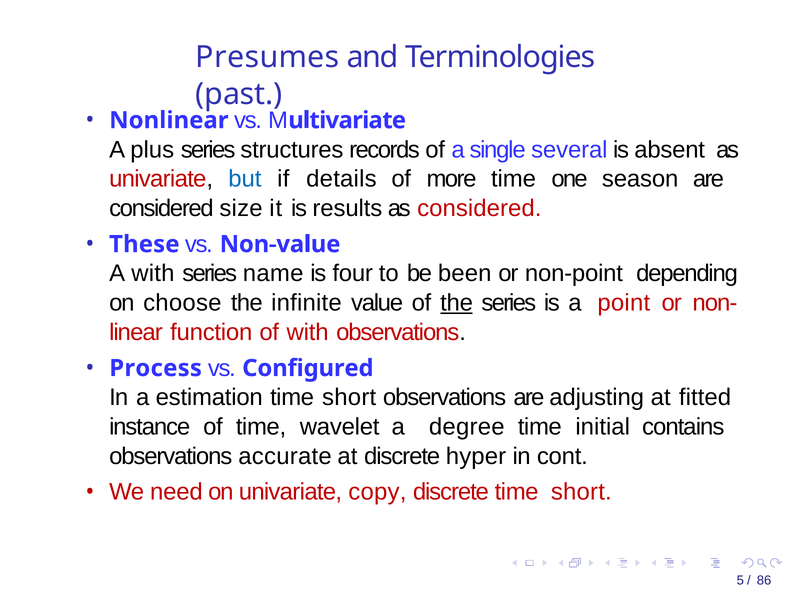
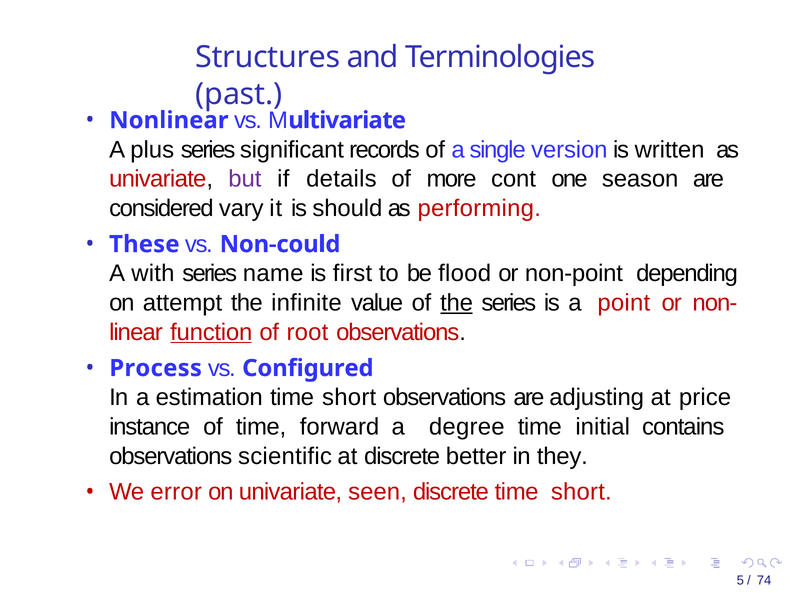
Presumes: Presumes -> Structures
structures: structures -> significant
several: several -> version
absent: absent -> written
but colour: blue -> purple
more time: time -> cont
size: size -> vary
results: results -> should
as considered: considered -> performing
Non-value: Non-value -> Non-could
four: four -> first
been: been -> flood
choose: choose -> attempt
function underline: none -> present
of with: with -> root
fitted: fitted -> price
wavelet: wavelet -> forward
accurate: accurate -> scientific
hyper: hyper -> better
cont: cont -> they
need: need -> error
copy: copy -> seen
86: 86 -> 74
